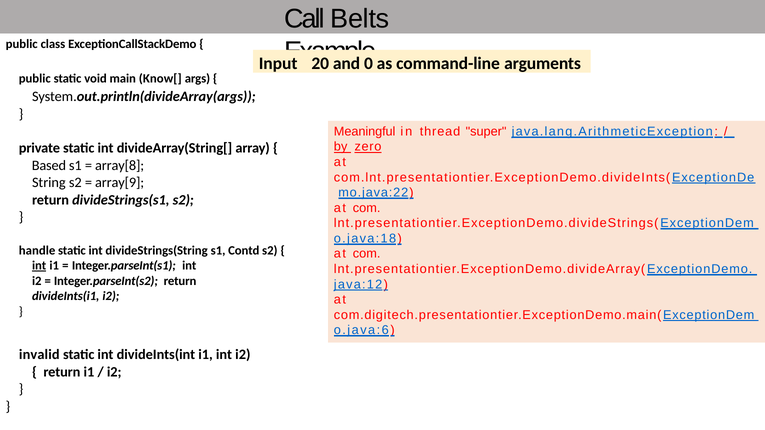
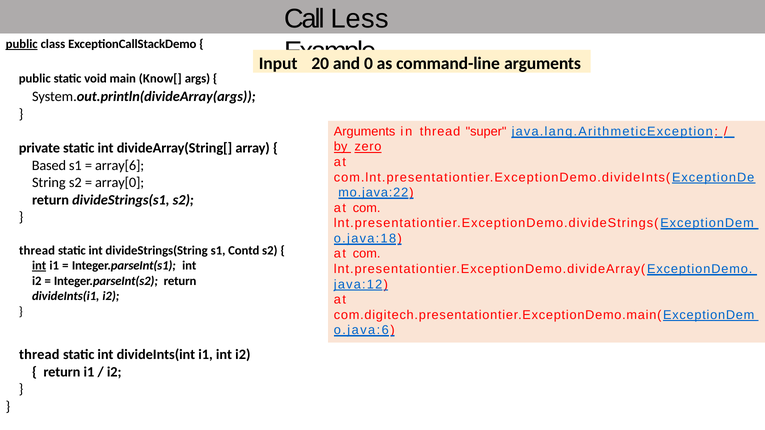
Belts: Belts -> Less
public at (22, 44) underline: none -> present
Meaningful at (365, 132): Meaningful -> Arguments
array[8: array[8 -> array[6
array[9: array[9 -> array[0
handle at (37, 251): handle -> thread
invalid at (39, 355): invalid -> thread
